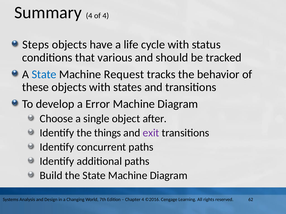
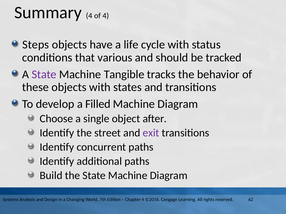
State at (44, 74) colour: blue -> purple
Request: Request -> Tangible
Error: Error -> Filled
things: things -> street
